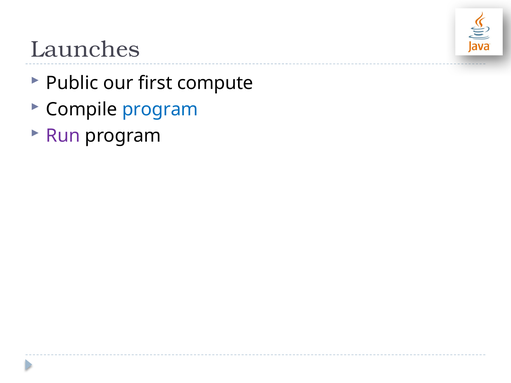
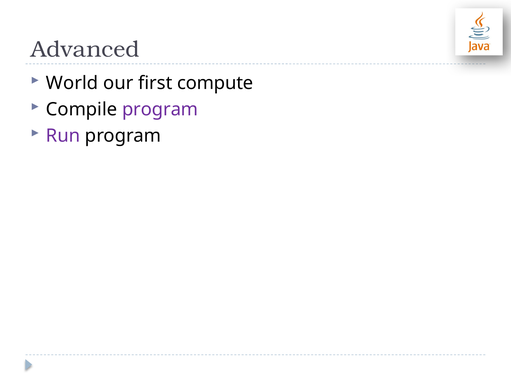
Launches: Launches -> Advanced
Public: Public -> World
program at (160, 109) colour: blue -> purple
